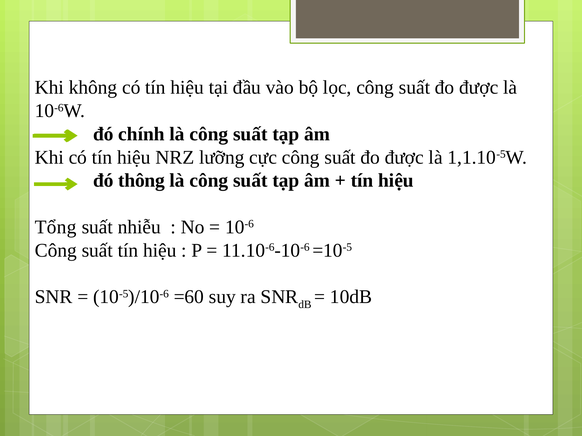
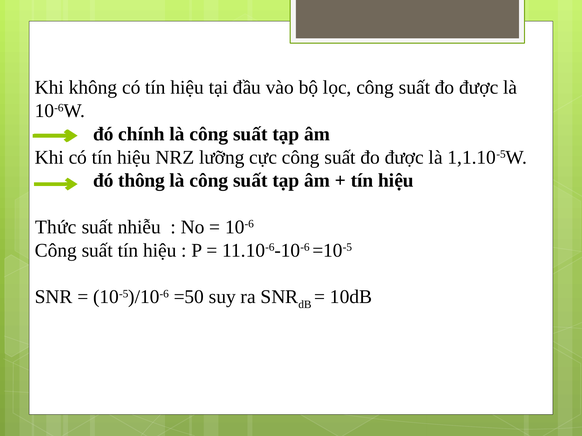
Tổng: Tổng -> Thức
=60: =60 -> =50
